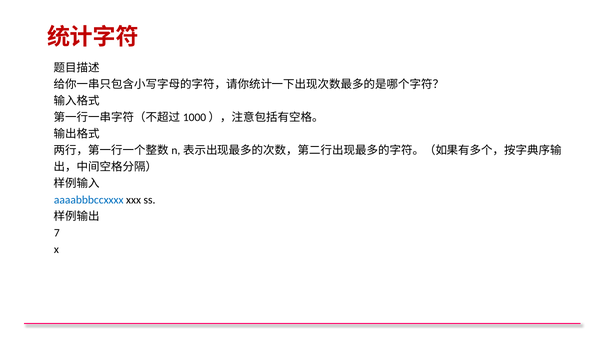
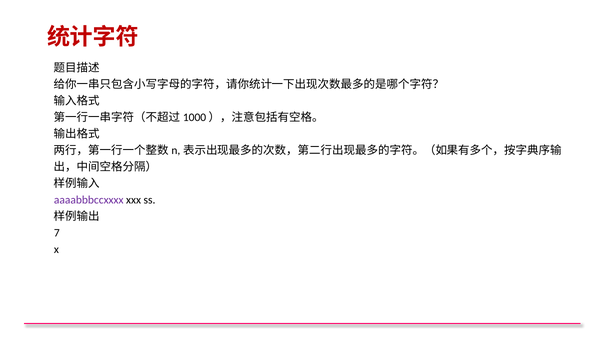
aaaabbbccxxxx colour: blue -> purple
